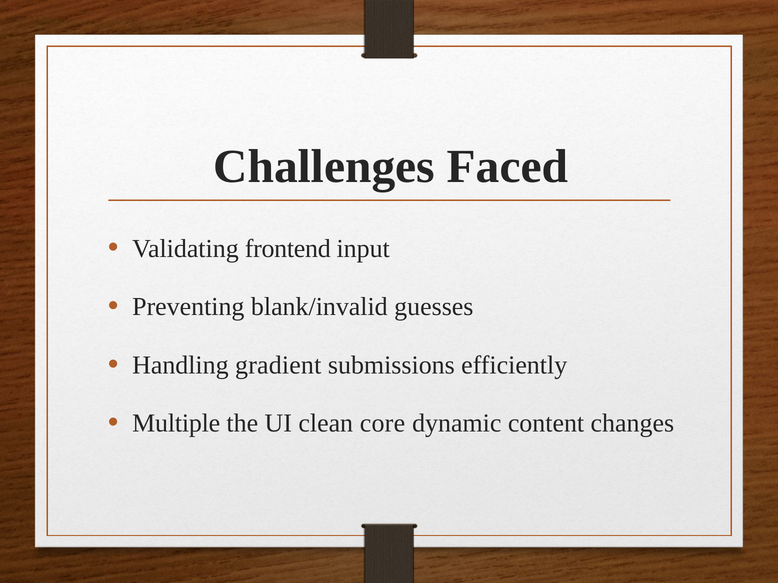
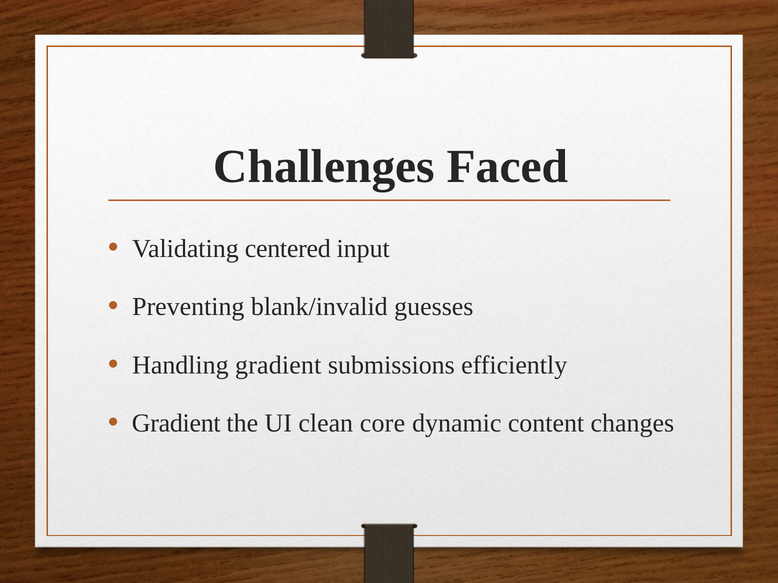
frontend: frontend -> centered
Multiple at (176, 424): Multiple -> Gradient
